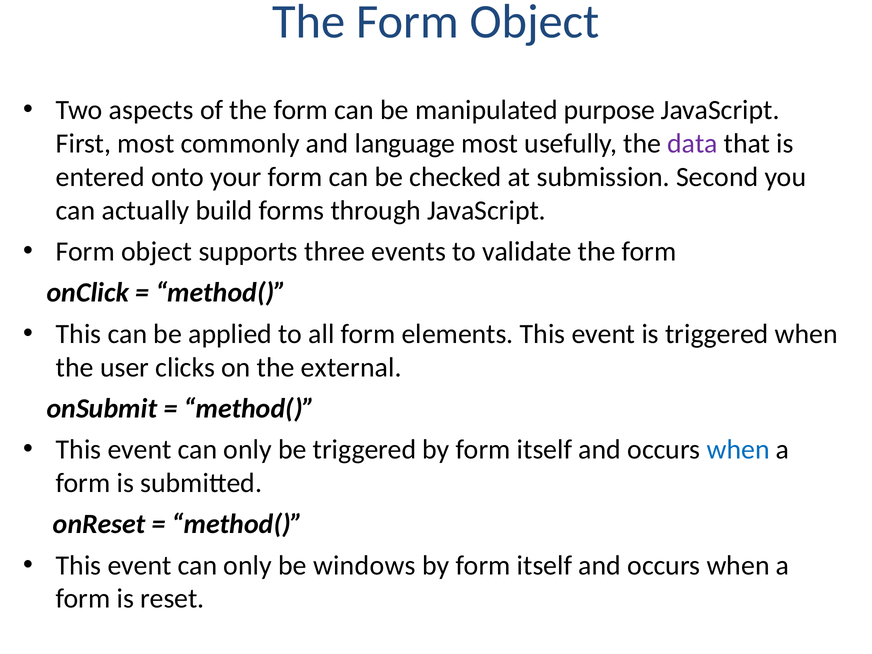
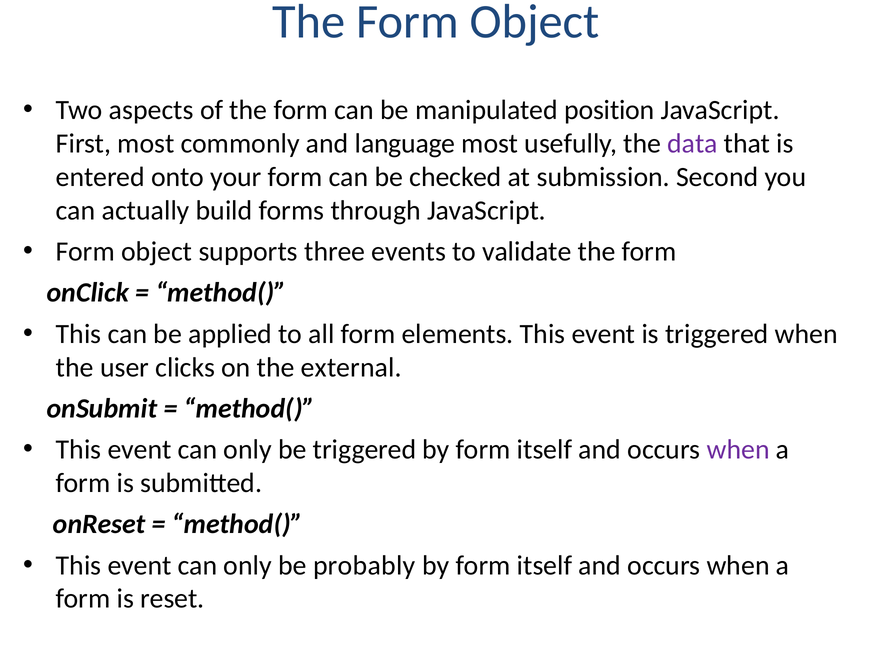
purpose: purpose -> position
when at (738, 450) colour: blue -> purple
windows: windows -> probably
